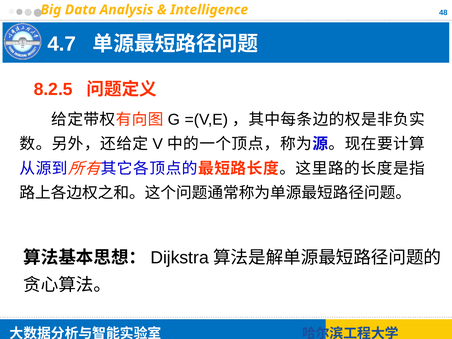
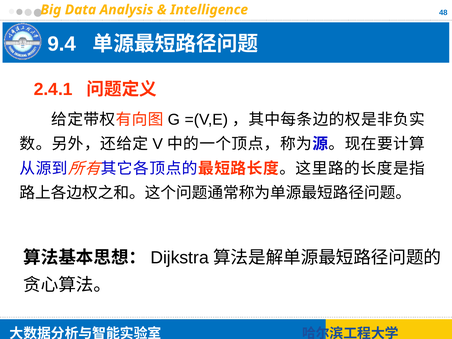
4.7: 4.7 -> 9.4
8.2.5: 8.2.5 -> 2.4.1
